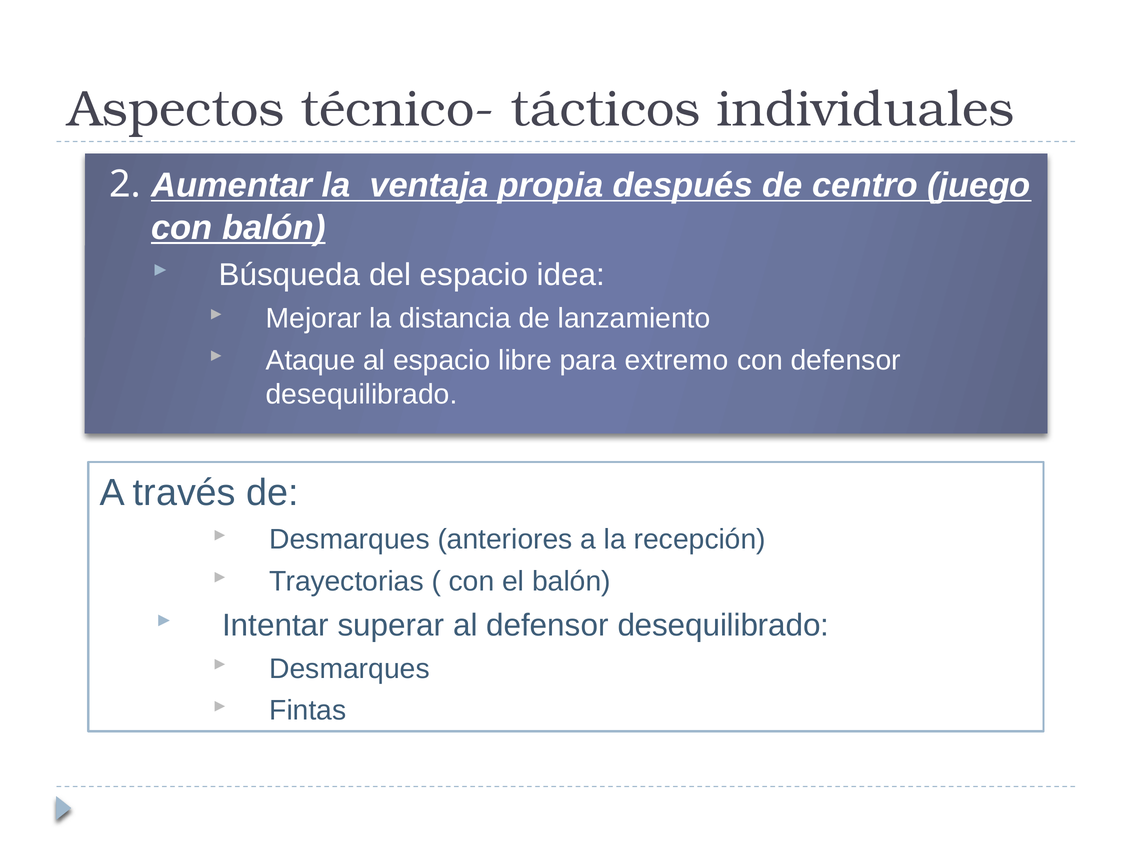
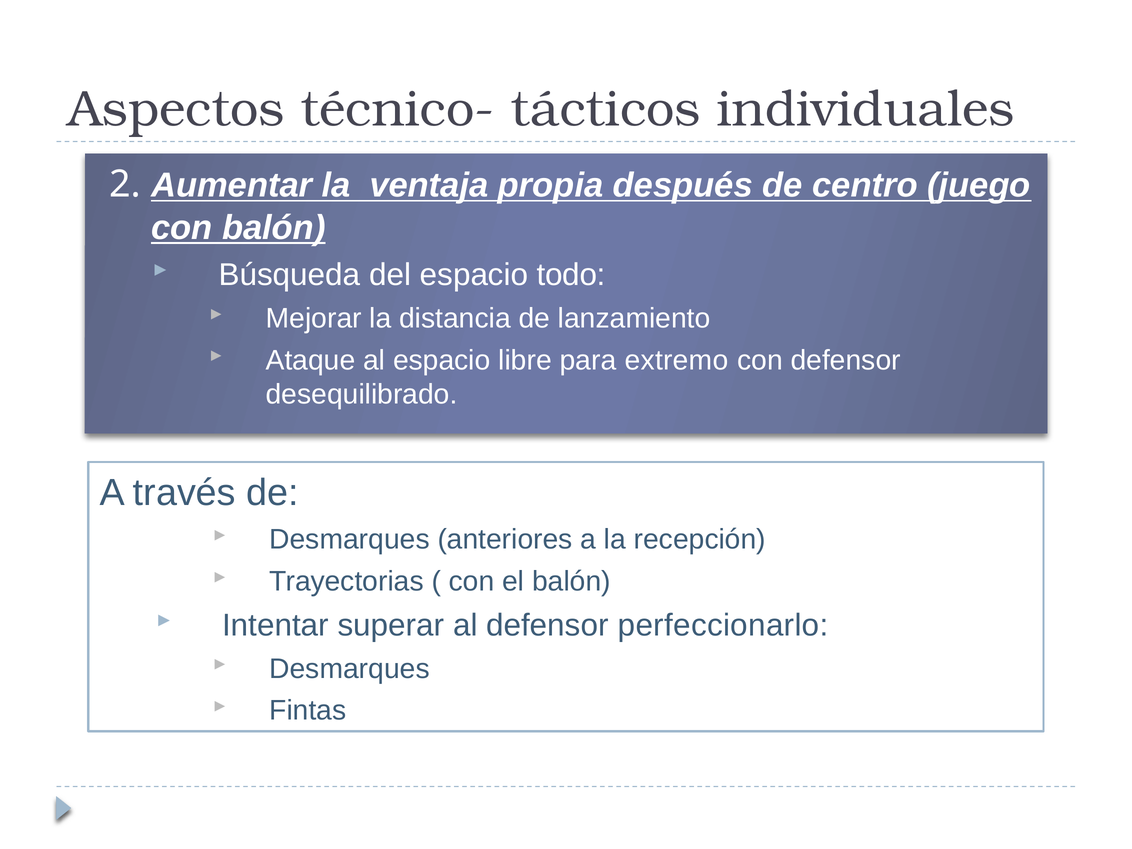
idea: idea -> todo
al defensor desequilibrado: desequilibrado -> perfeccionarlo
